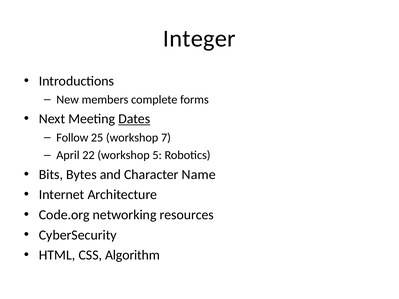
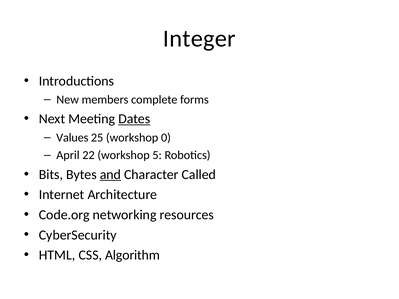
Follow: Follow -> Values
7: 7 -> 0
and underline: none -> present
Name: Name -> Called
